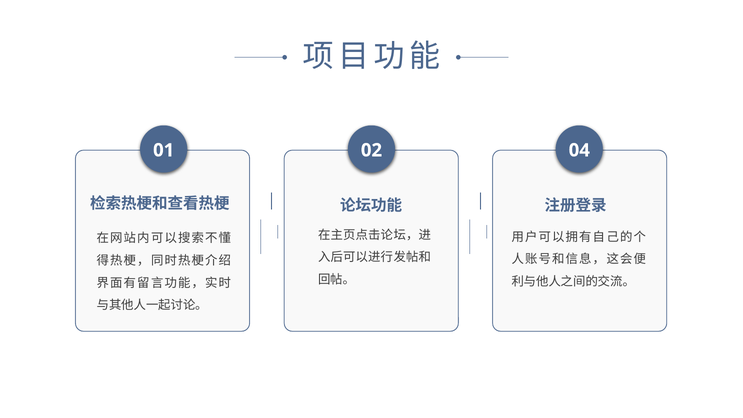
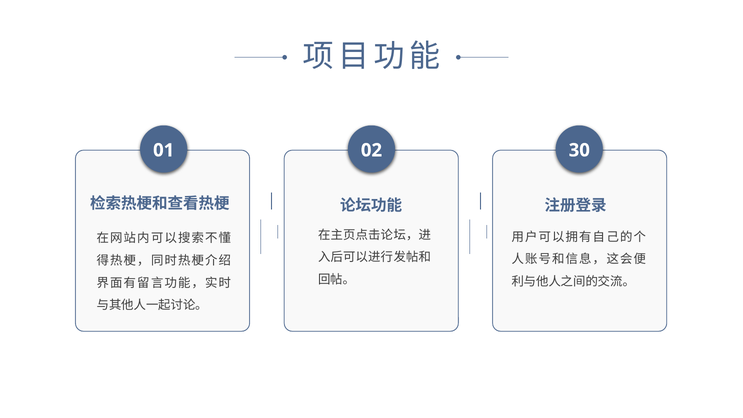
04: 04 -> 30
